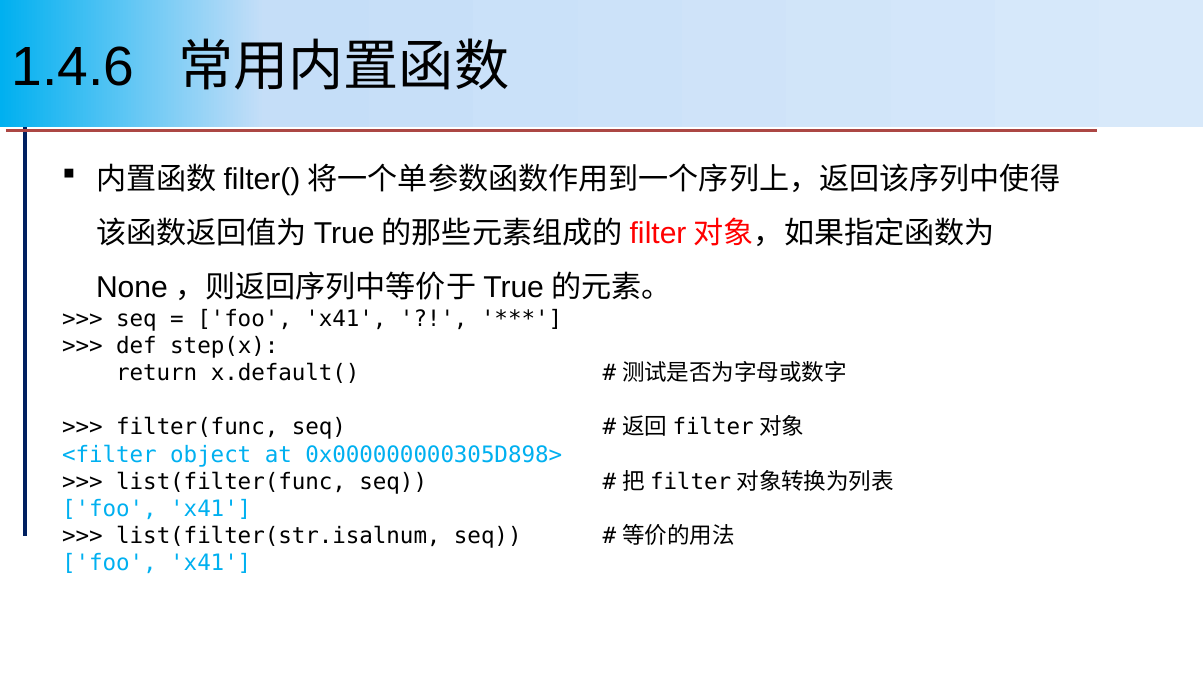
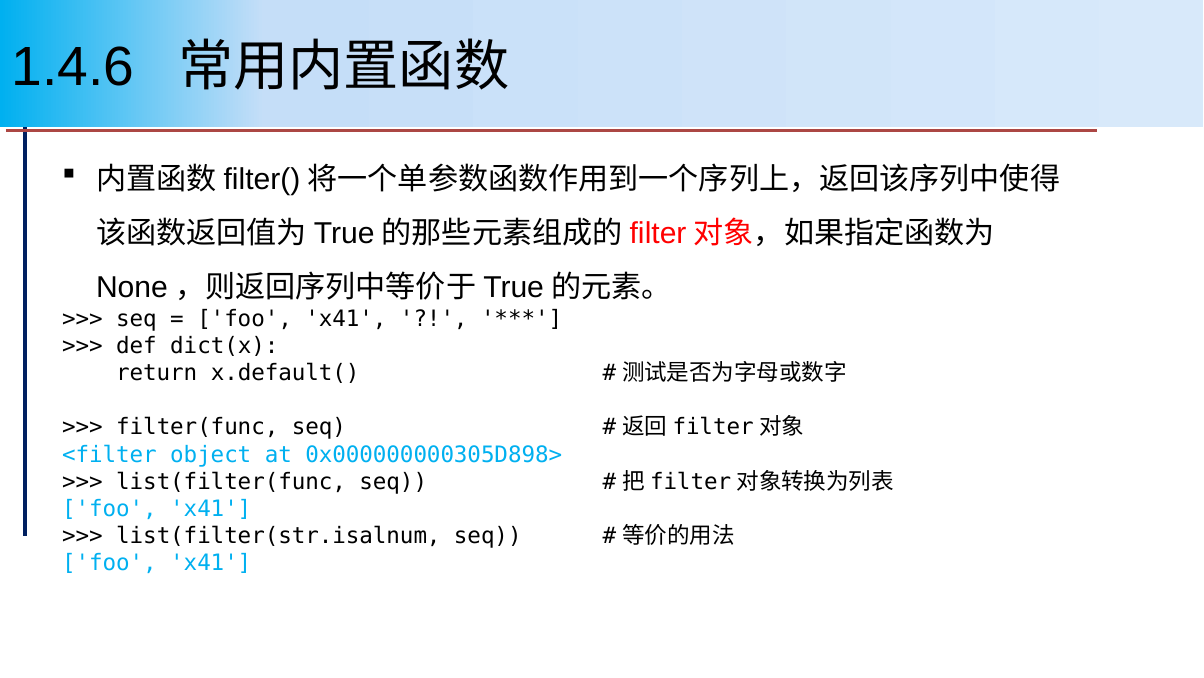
step(x: step(x -> dict(x
